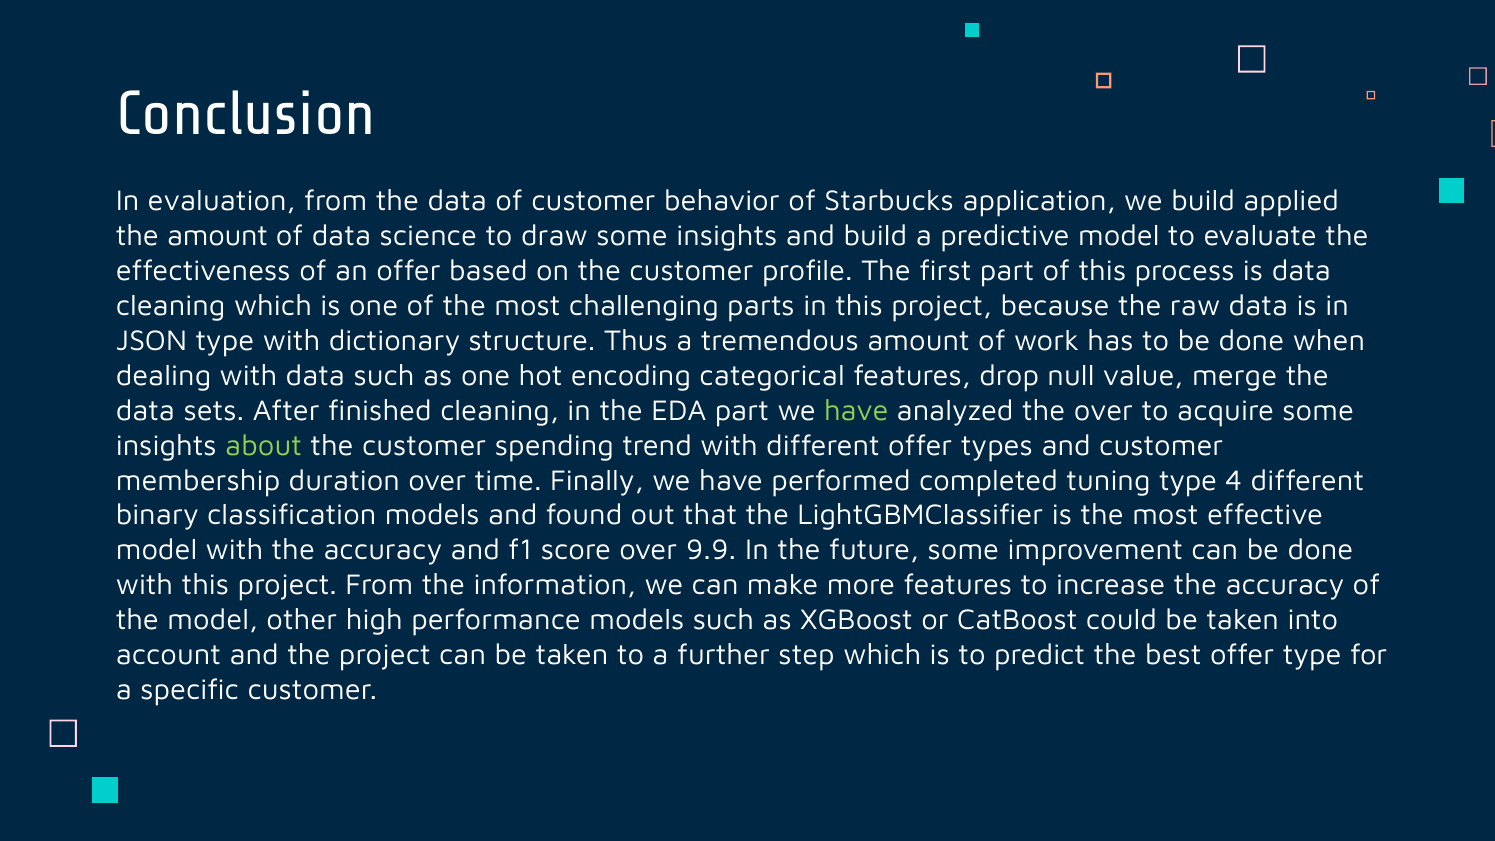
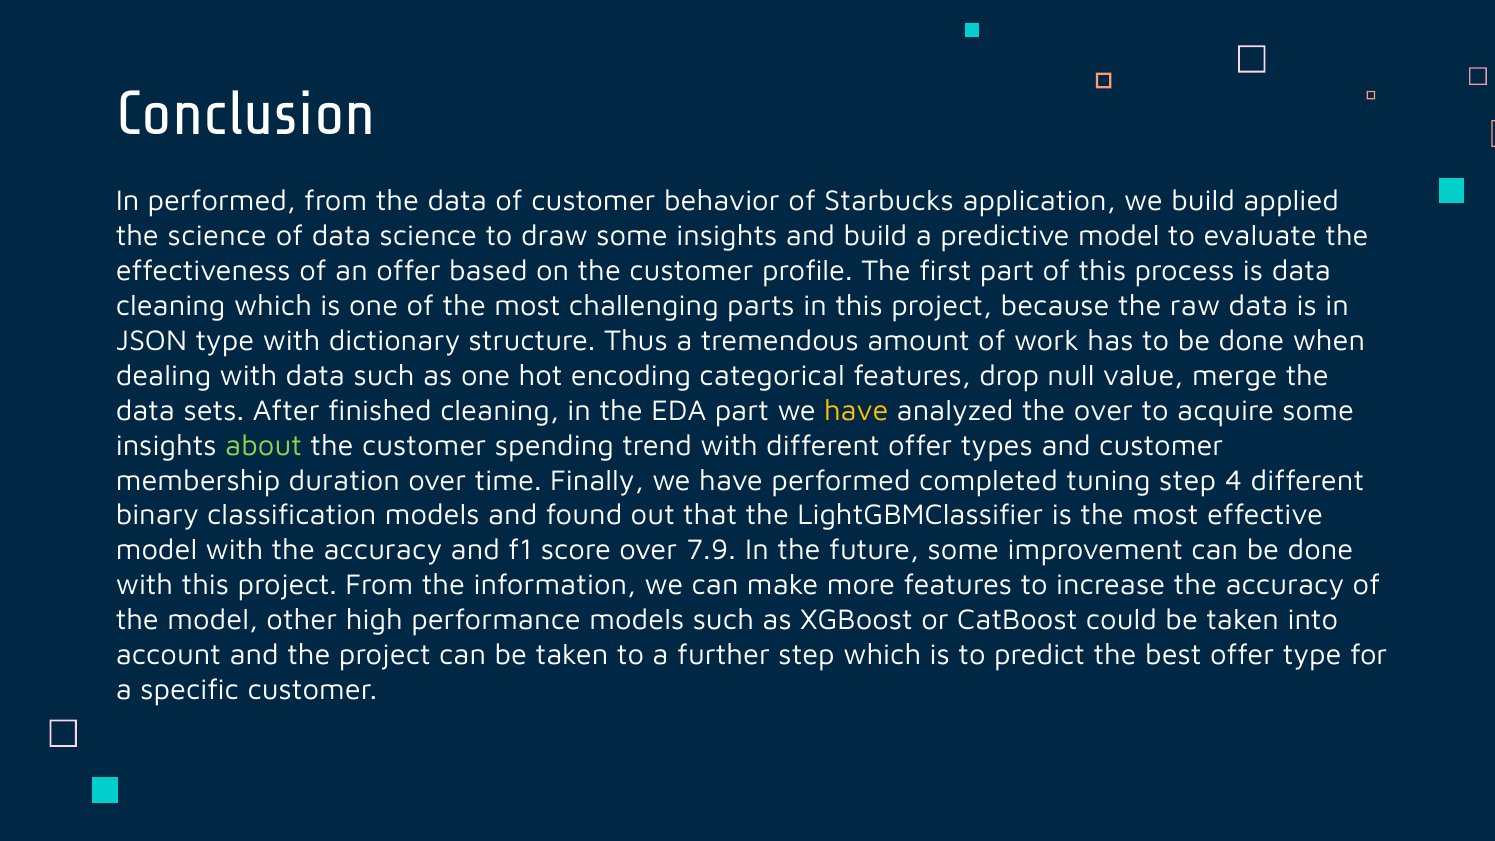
In evaluation: evaluation -> performed
the amount: amount -> science
have at (856, 411) colour: light green -> yellow
tuning type: type -> step
9.9: 9.9 -> 7.9
